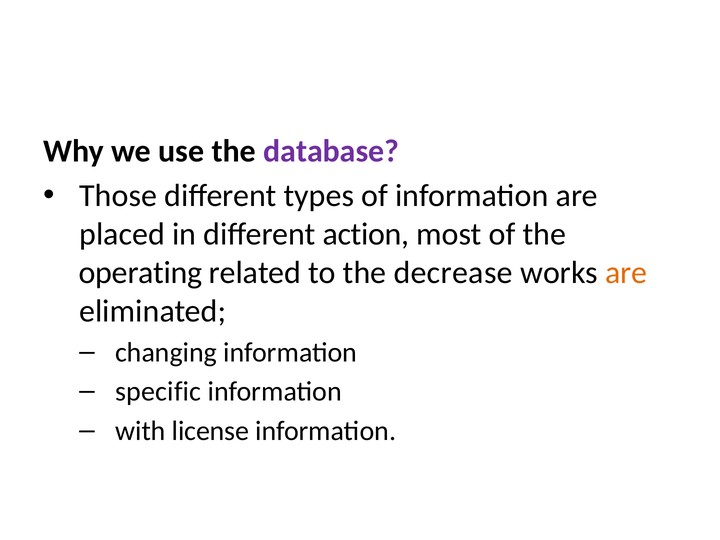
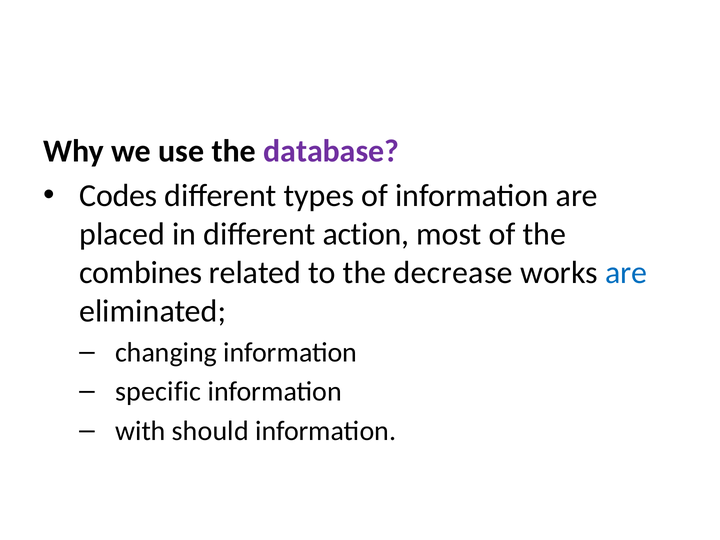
Those: Those -> Codes
operating: operating -> combines
are at (626, 273) colour: orange -> blue
license: license -> should
